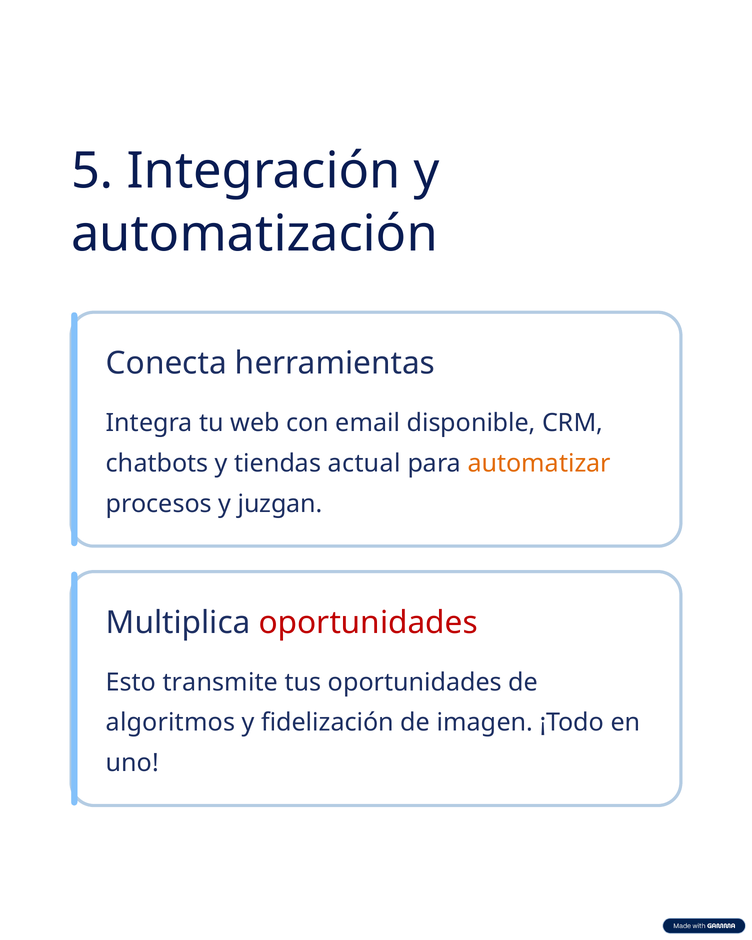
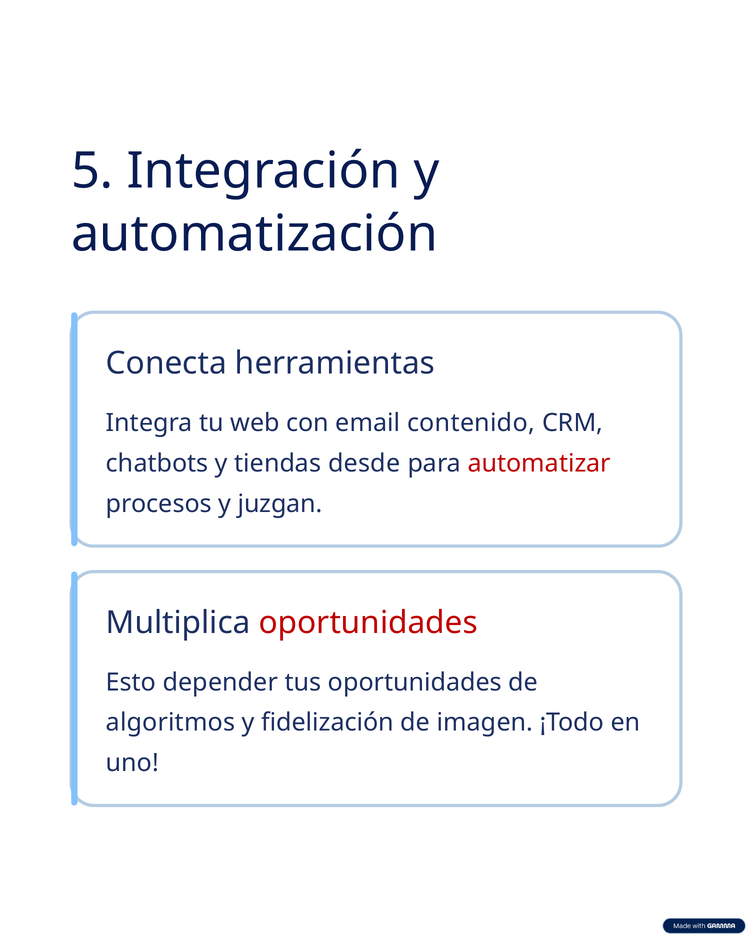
disponible: disponible -> contenido
actual: actual -> desde
automatizar colour: orange -> red
transmite: transmite -> depender
